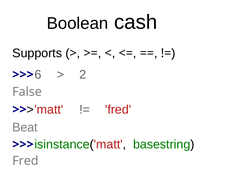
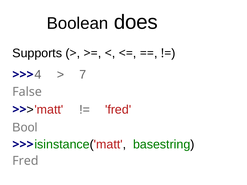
cash: cash -> does
6: 6 -> 4
2: 2 -> 7
Beat: Beat -> Bool
